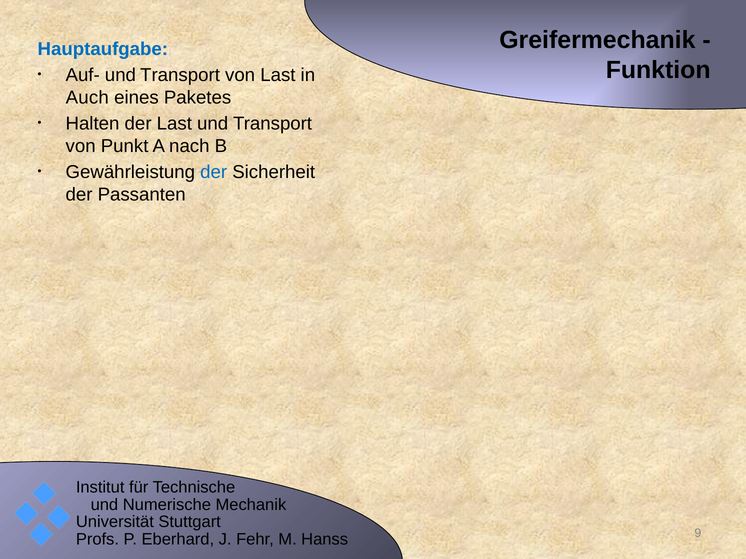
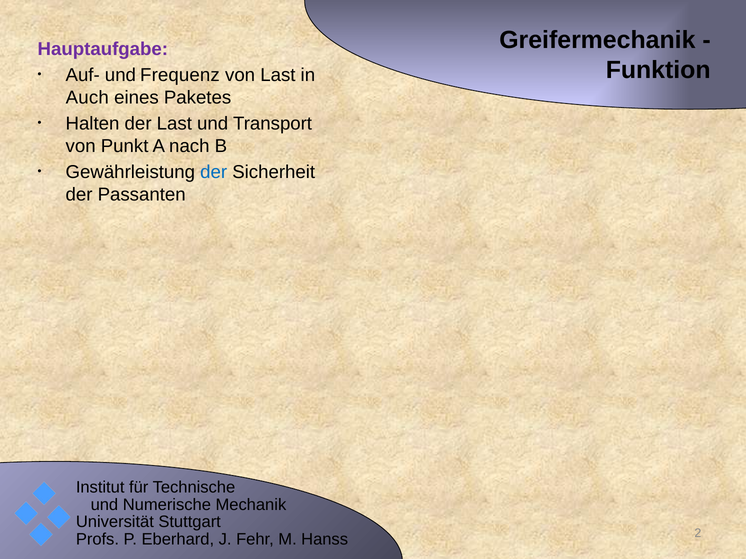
Hauptaufgabe colour: blue -> purple
Auf- und Transport: Transport -> Frequenz
9: 9 -> 2
